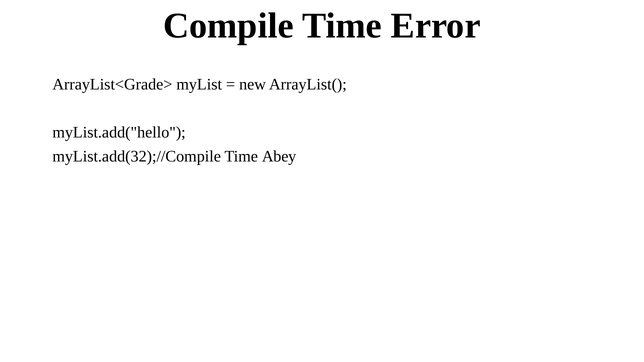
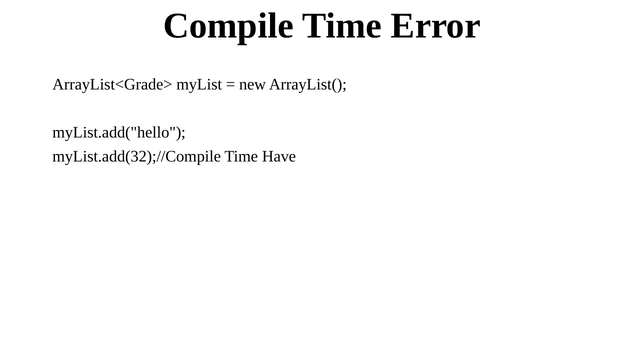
Abey: Abey -> Have
